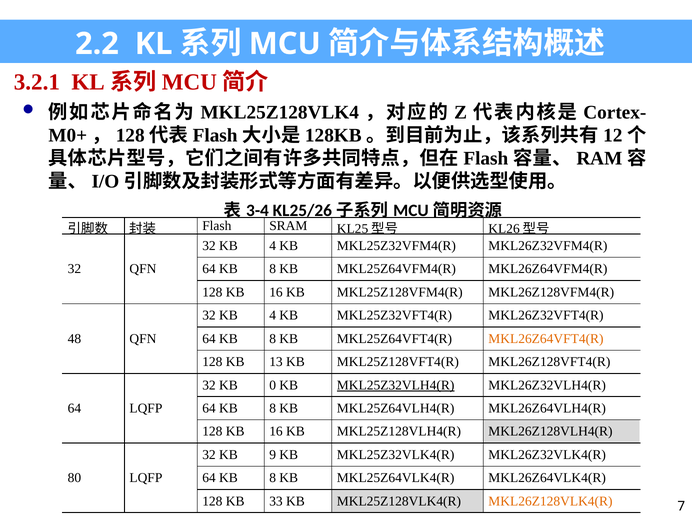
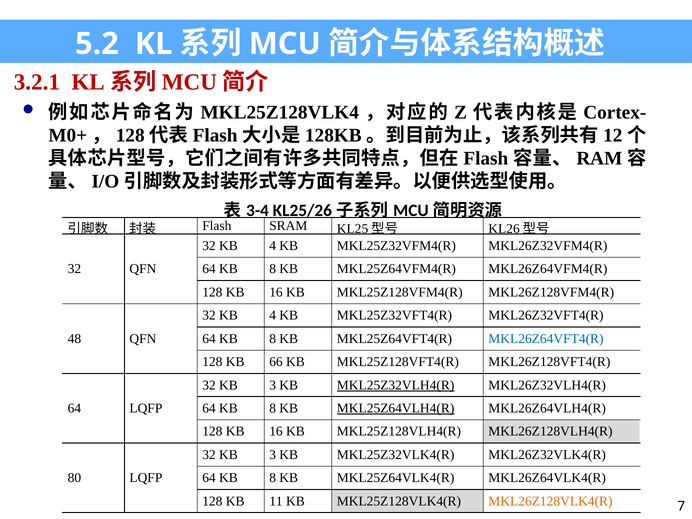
2.2: 2.2 -> 5.2
MKL26Z64VFT4(R colour: orange -> blue
13: 13 -> 66
0 at (273, 385): 0 -> 3
MKL25Z64VLH4(R underline: none -> present
9 at (273, 455): 9 -> 3
33: 33 -> 11
